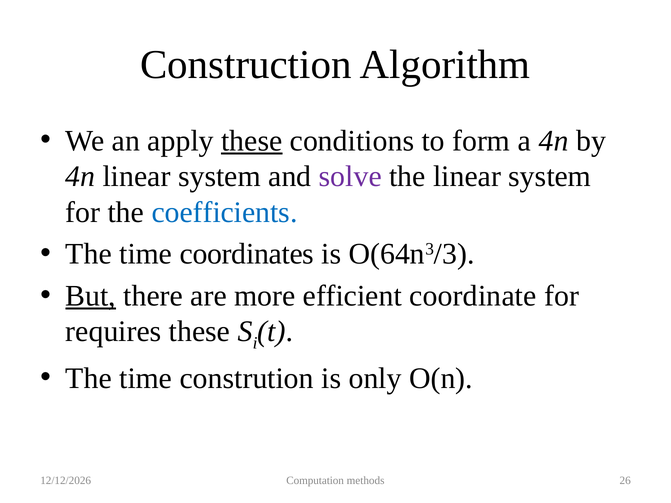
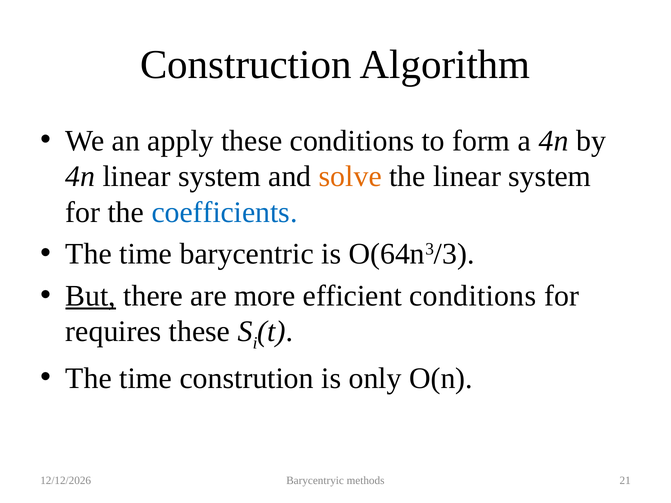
these at (252, 141) underline: present -> none
solve colour: purple -> orange
coordinates: coordinates -> barycentric
efficient coordinate: coordinate -> conditions
Computation: Computation -> Barycentryic
26: 26 -> 21
